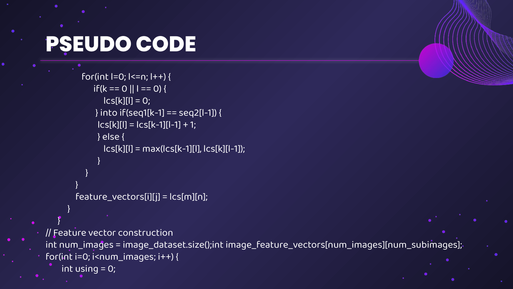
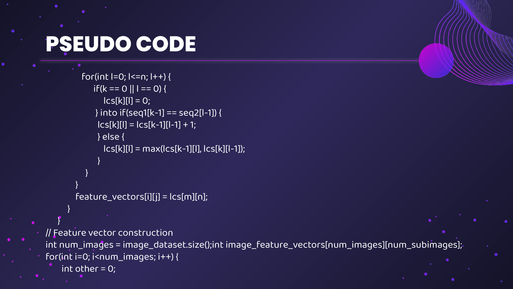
using: using -> other
